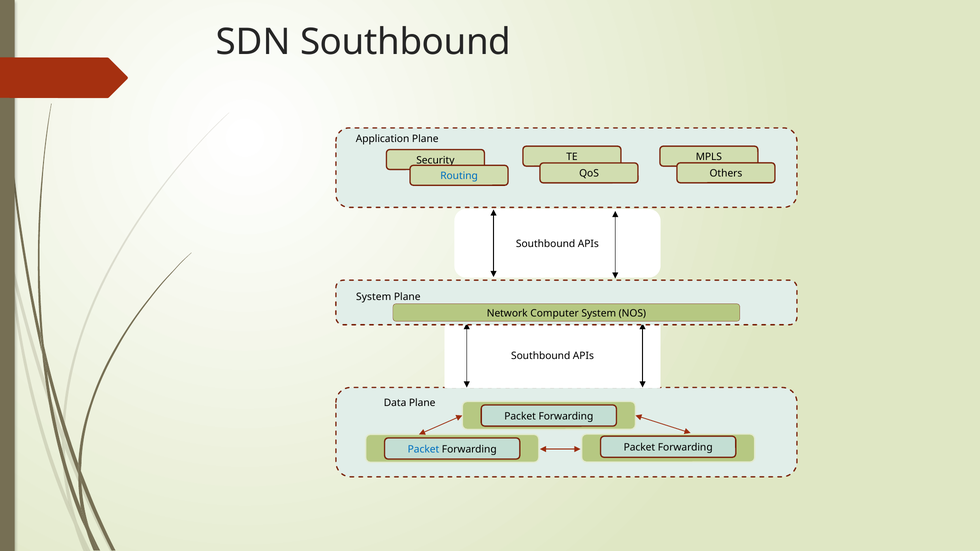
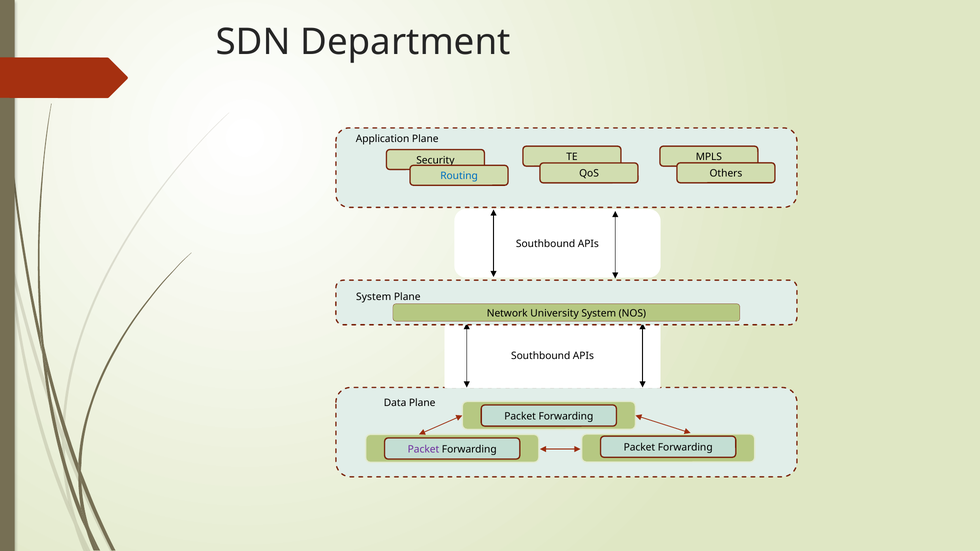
SDN Southbound: Southbound -> Department
Computer: Computer -> University
Packet at (423, 449) colour: blue -> purple
